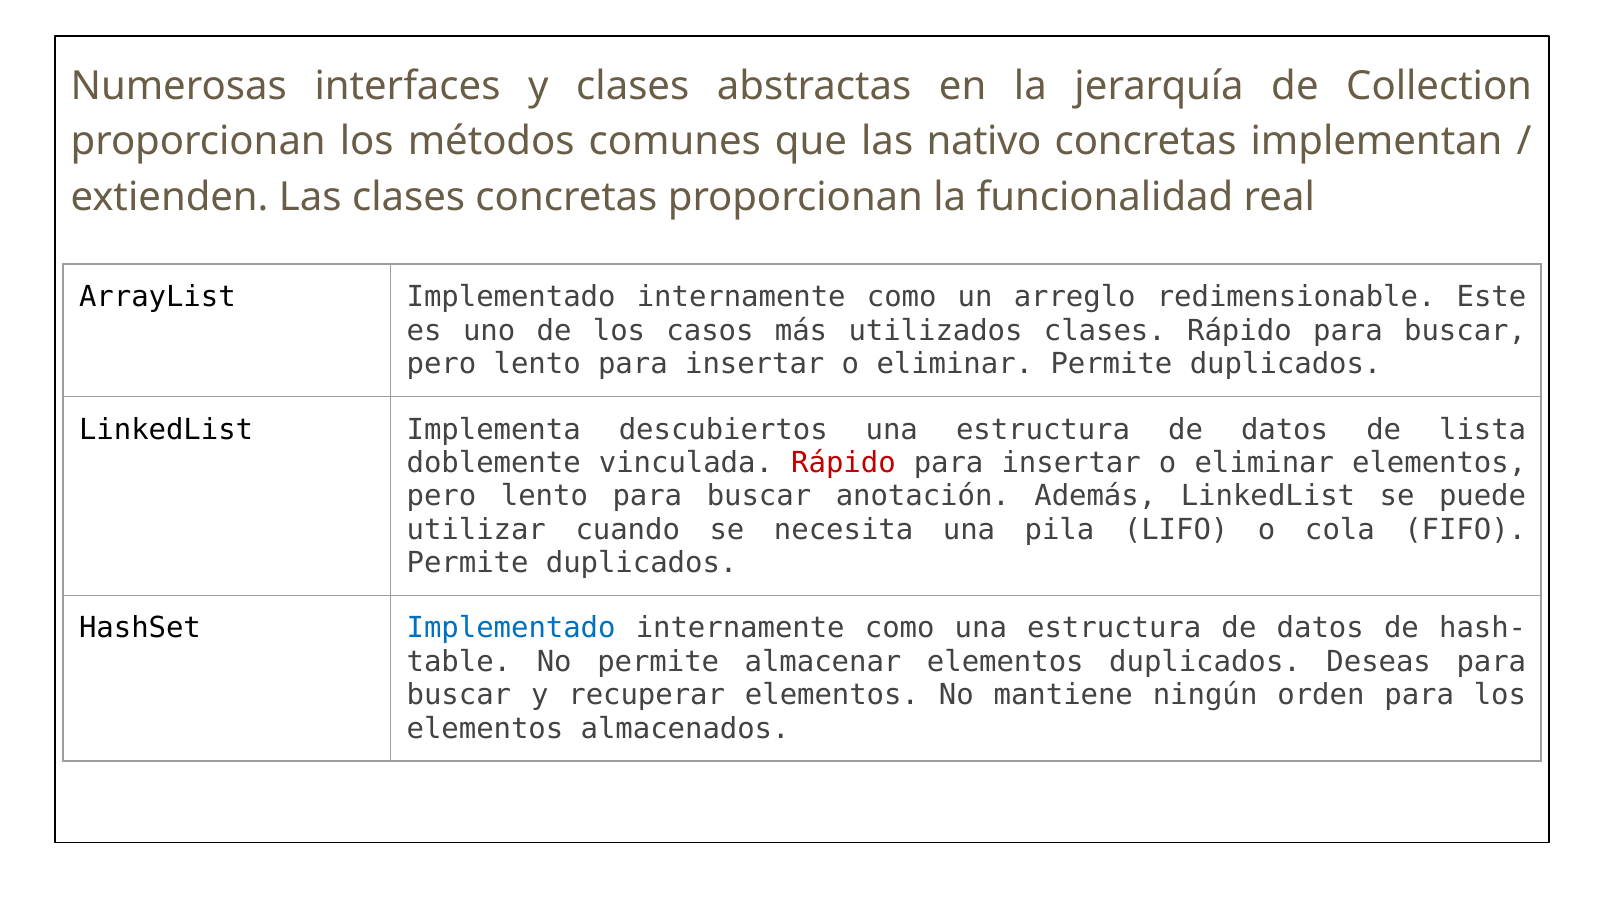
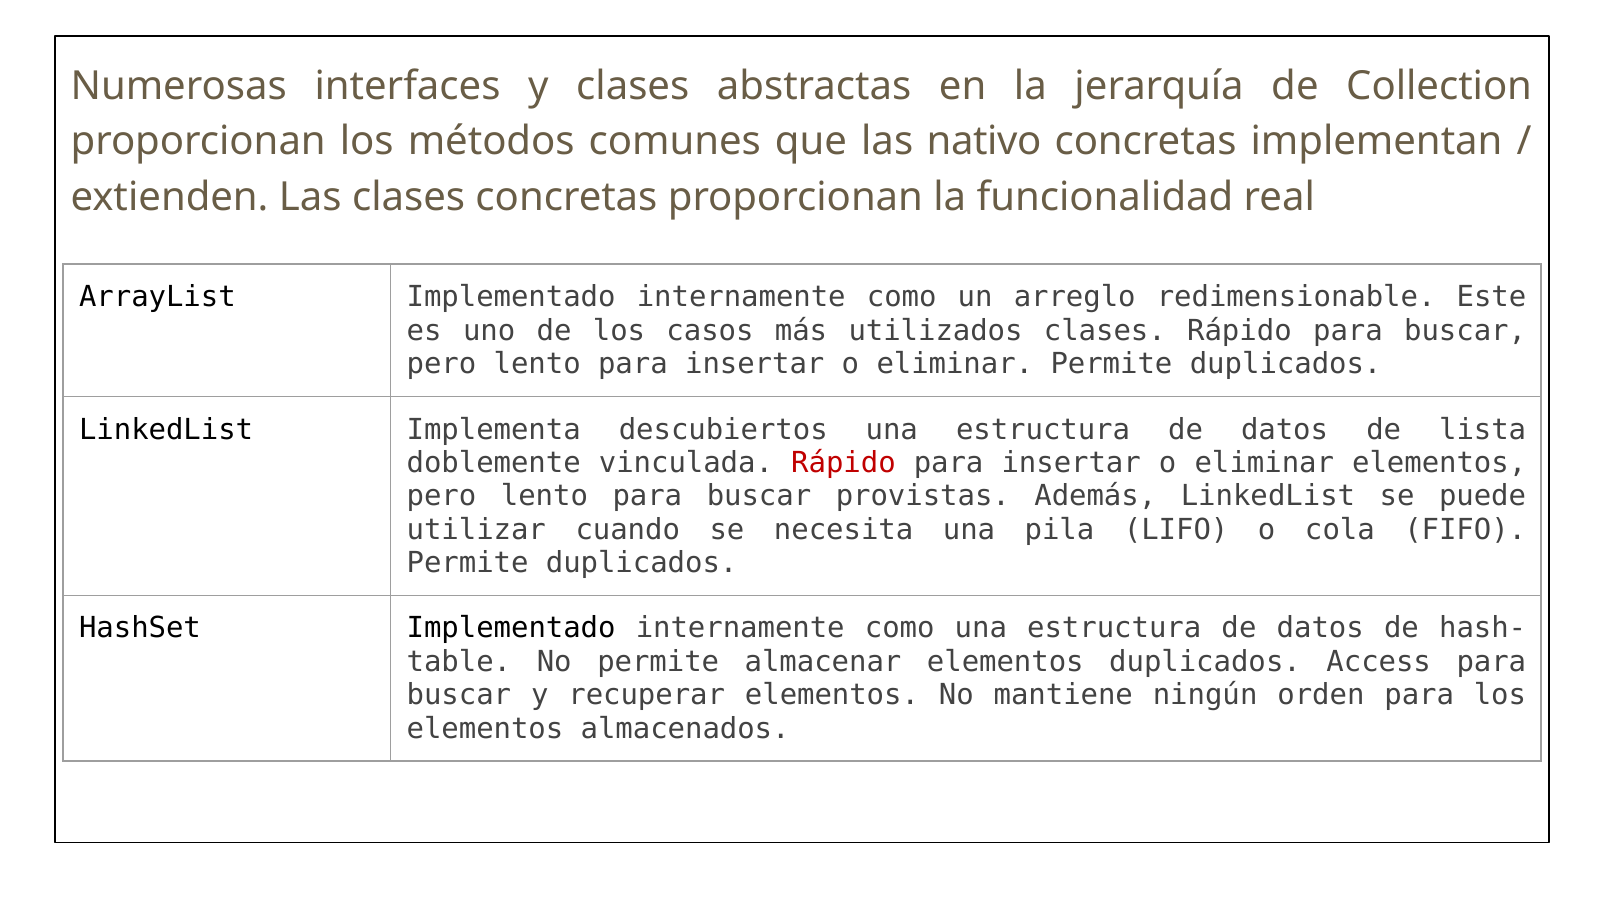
anotación: anotación -> provistas
Implementado at (511, 629) colour: blue -> black
Deseas: Deseas -> Access
